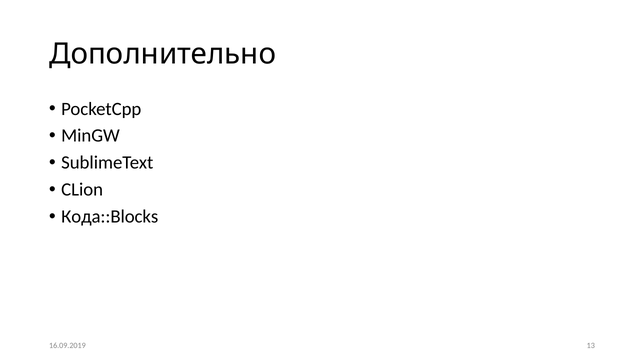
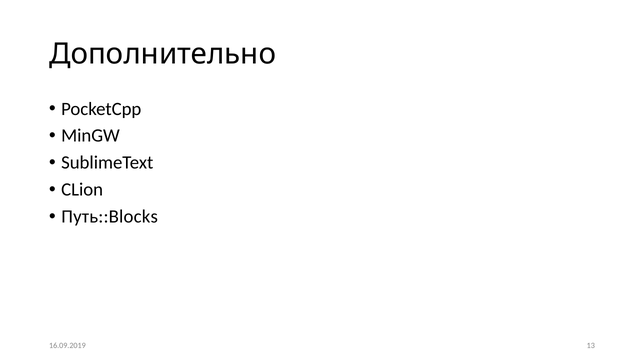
Кода::Blocks: Кода::Blocks -> Путь::Blocks
